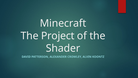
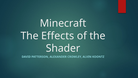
Project: Project -> Effects
